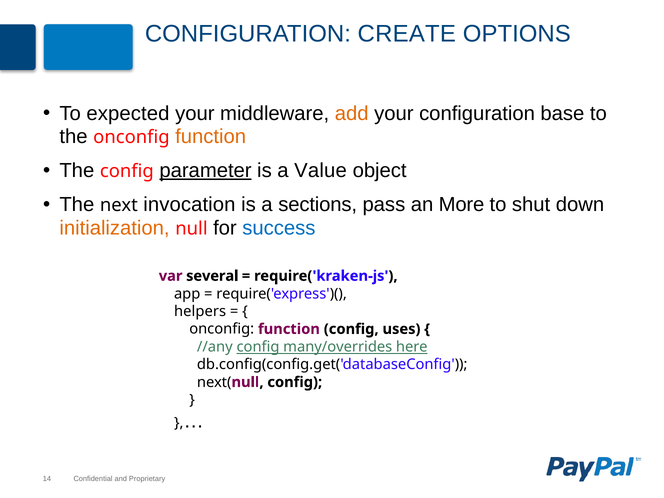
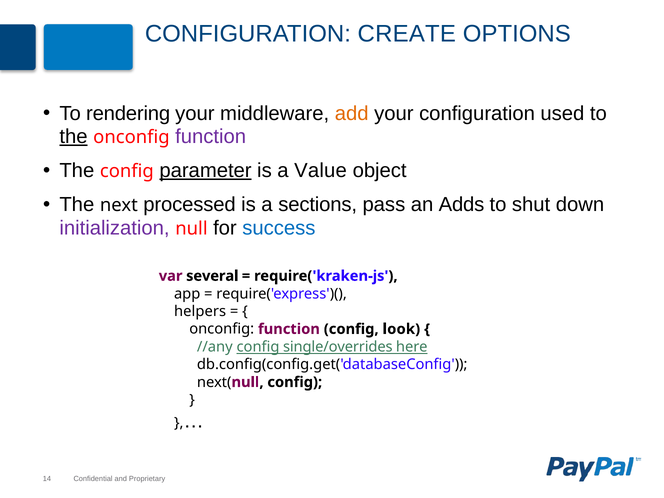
expected: expected -> rendering
base: base -> used
the at (74, 136) underline: none -> present
function at (211, 136) colour: orange -> purple
invocation: invocation -> processed
More: More -> Adds
initialization colour: orange -> purple
uses: uses -> look
many/overrides: many/overrides -> single/overrides
